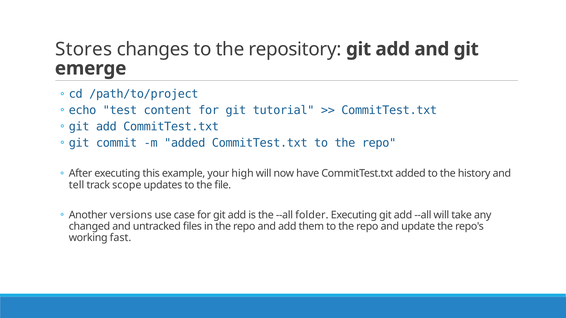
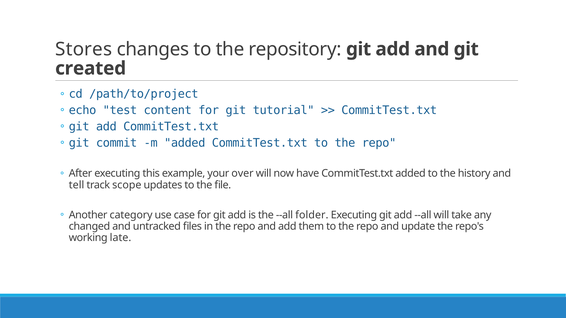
emerge: emerge -> created
high: high -> over
versions: versions -> category
fast: fast -> late
